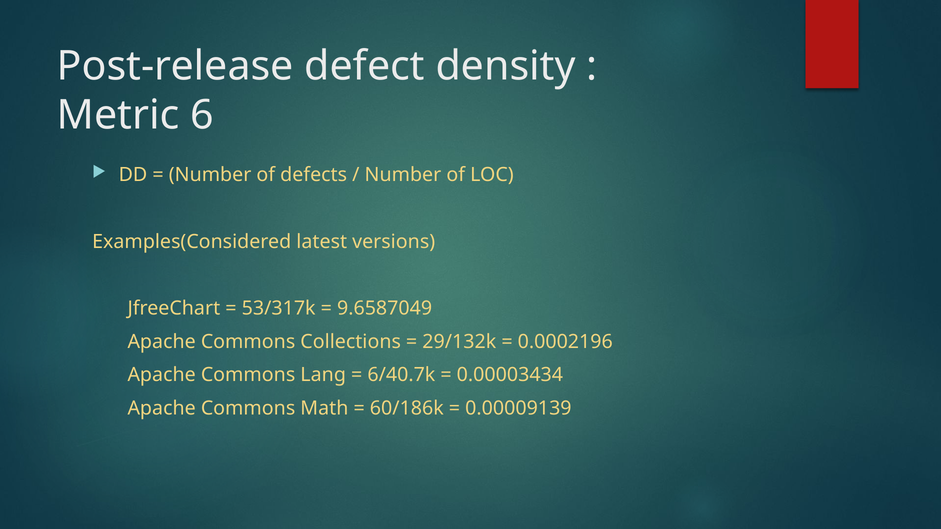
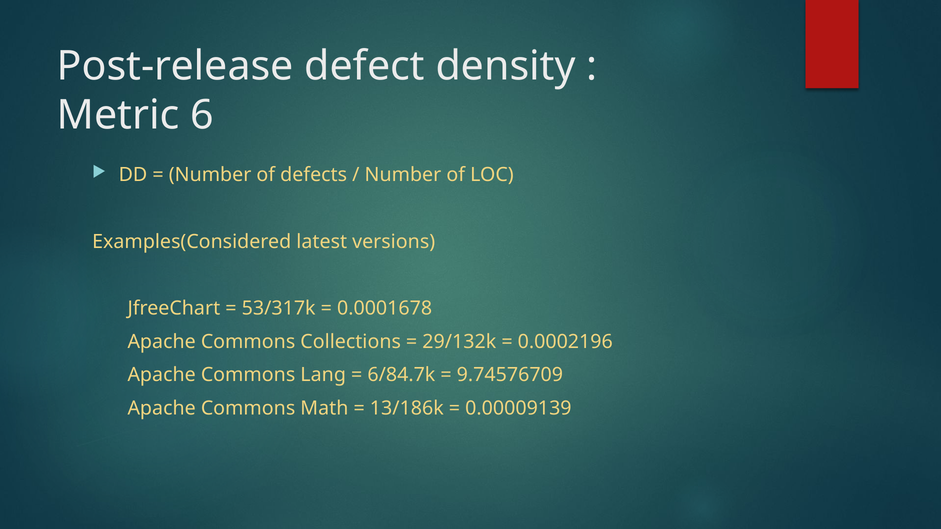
9.6587049: 9.6587049 -> 0.0001678
6/40.7k: 6/40.7k -> 6/84.7k
0.00003434: 0.00003434 -> 9.74576709
60/186k: 60/186k -> 13/186k
